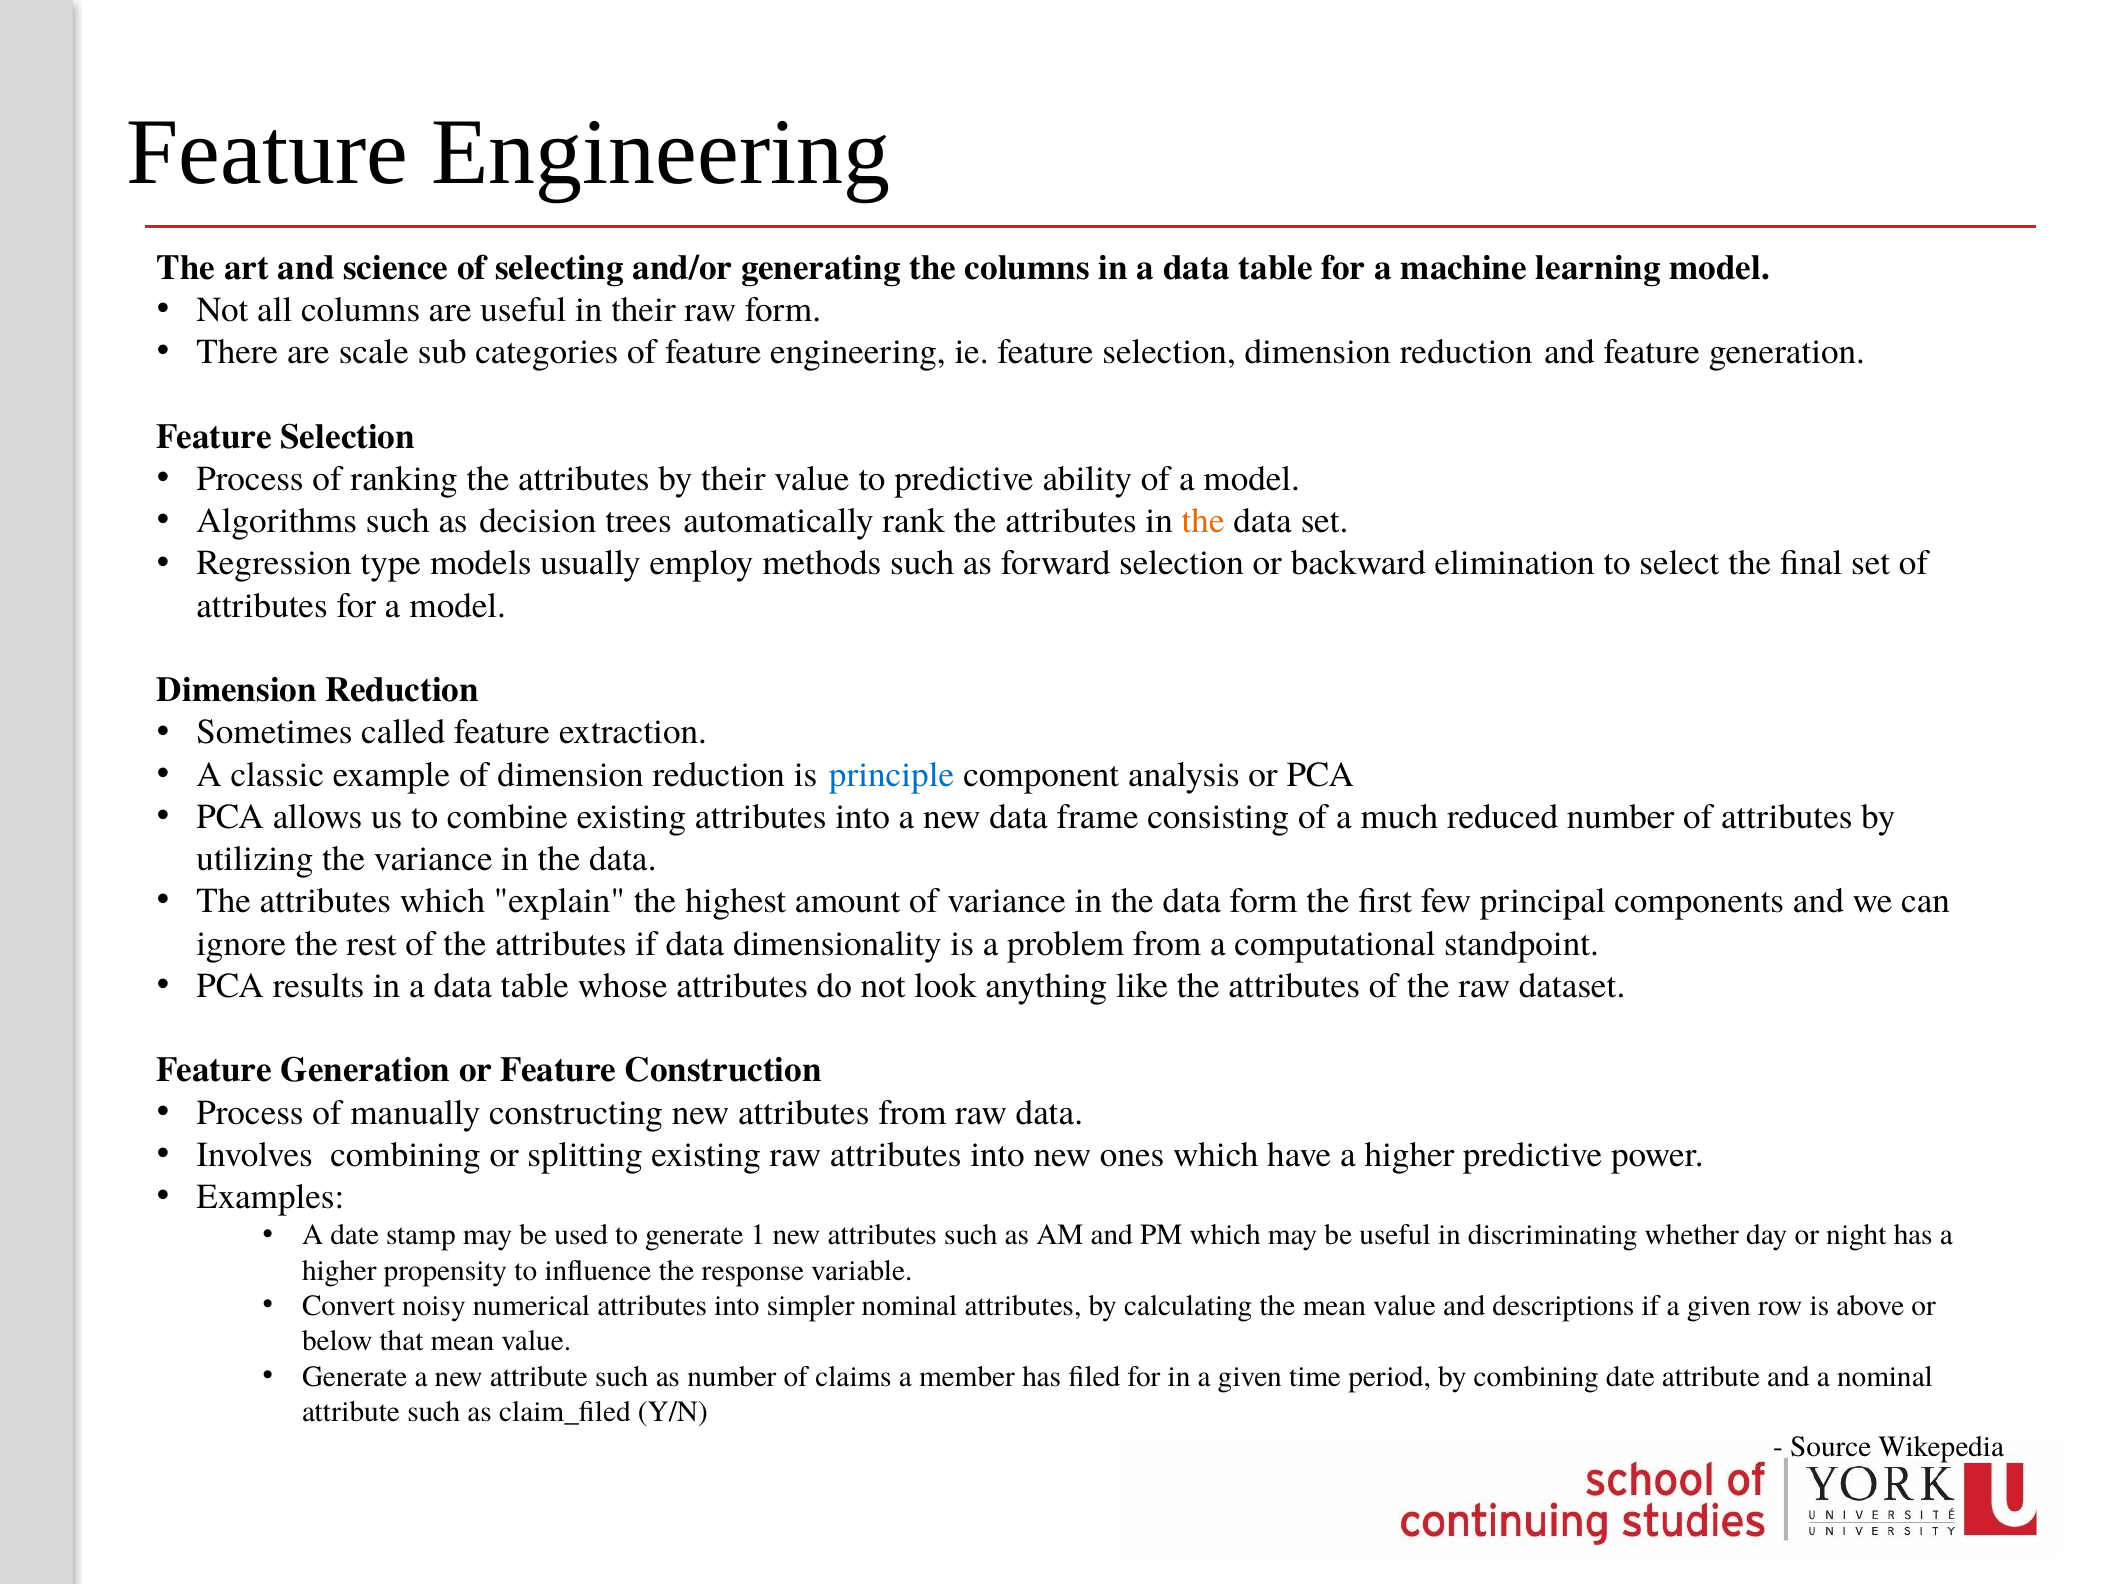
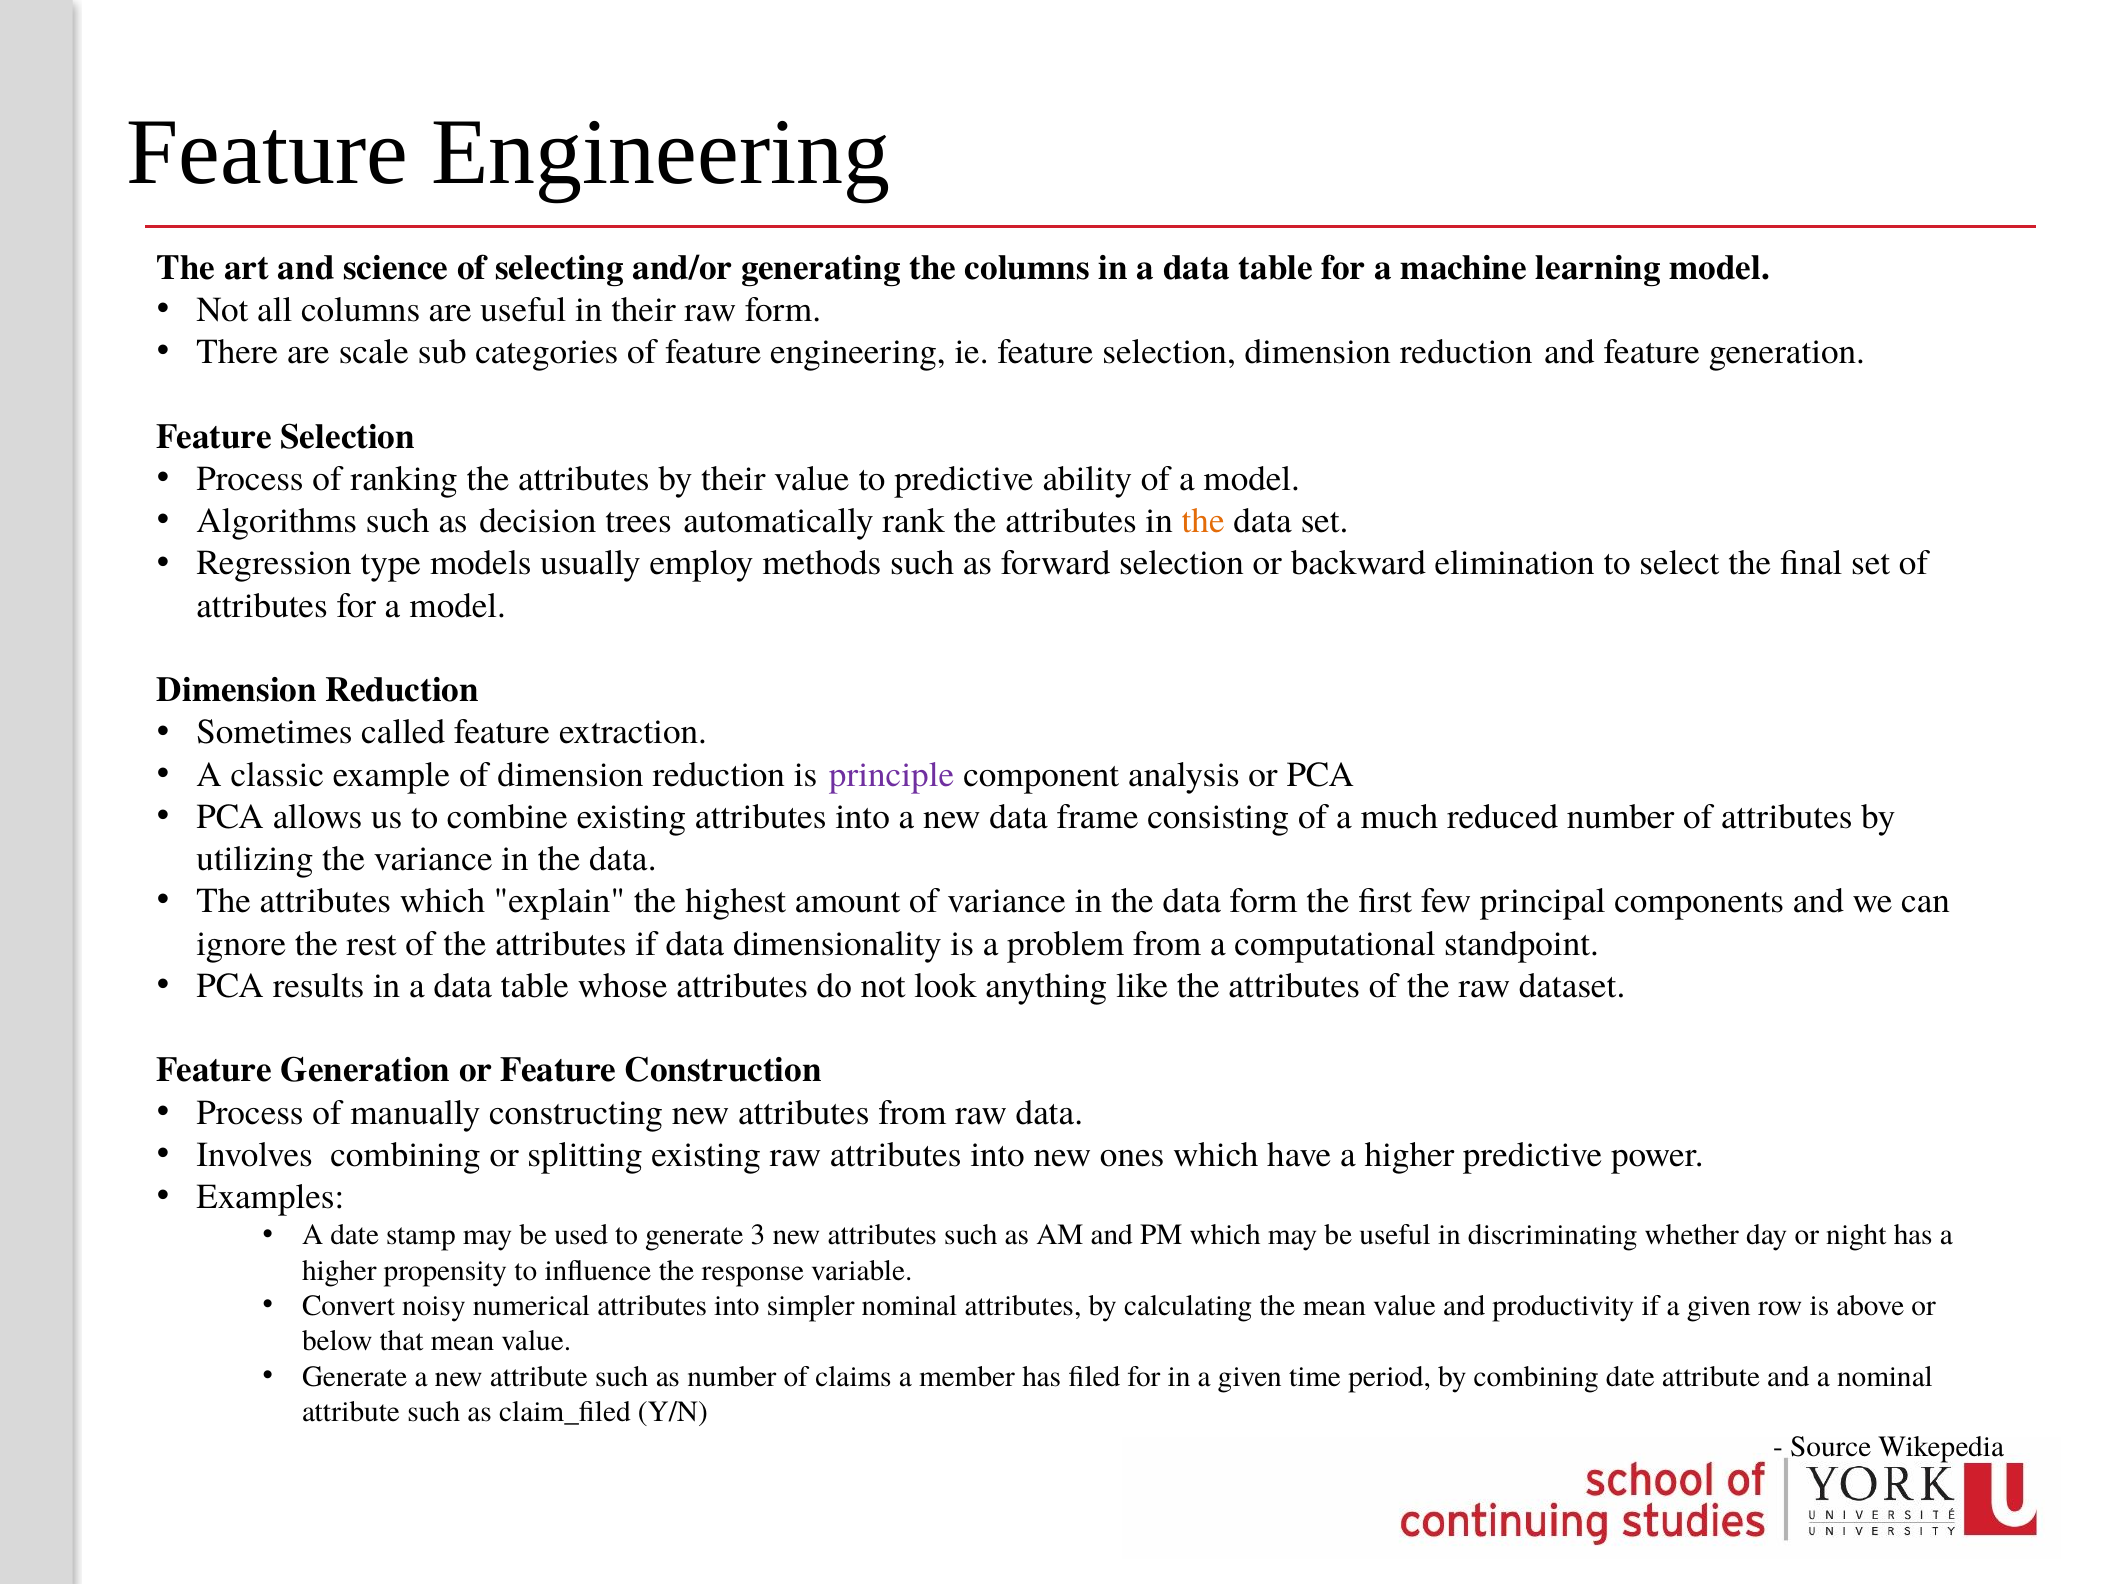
principle colour: blue -> purple
1: 1 -> 3
descriptions: descriptions -> productivity
